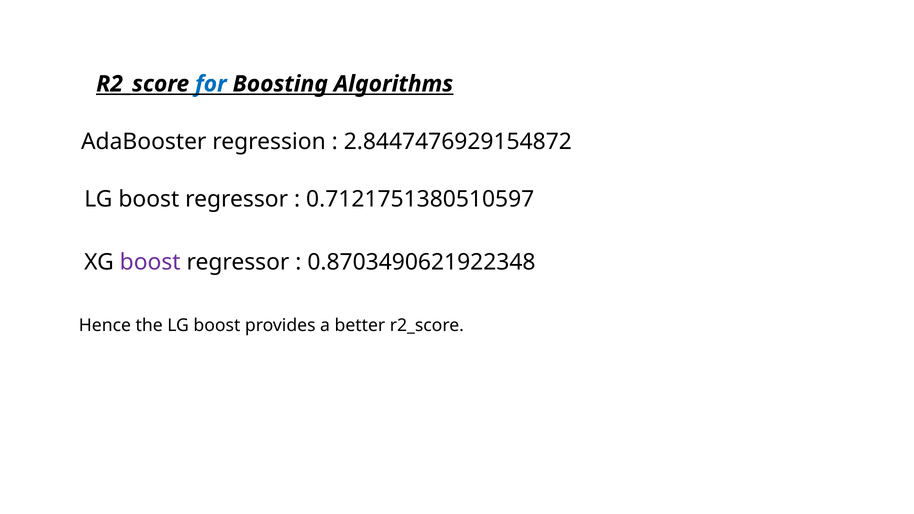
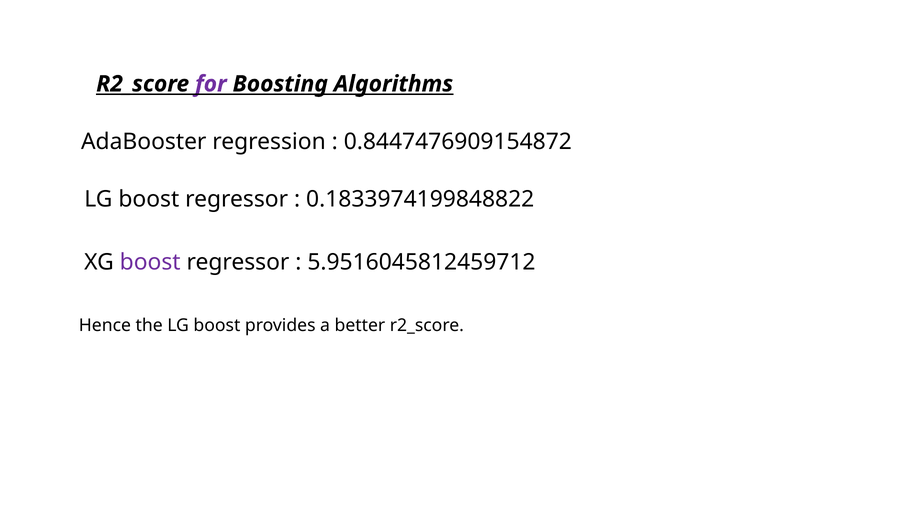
for colour: blue -> purple
2.8447476929154872: 2.8447476929154872 -> 0.8447476909154872
0.7121751380510597: 0.7121751380510597 -> 0.1833974199848822
0.8703490621922348: 0.8703490621922348 -> 5.9516045812459712
